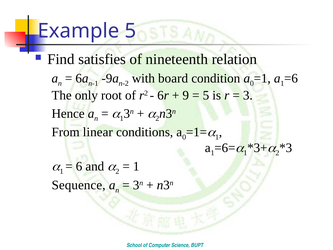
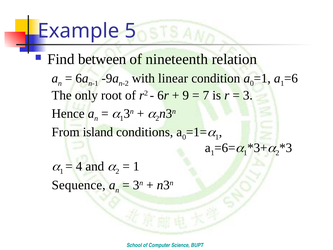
satisfies: satisfies -> between
board: board -> linear
5 at (206, 95): 5 -> 7
linear: linear -> island
6: 6 -> 4
